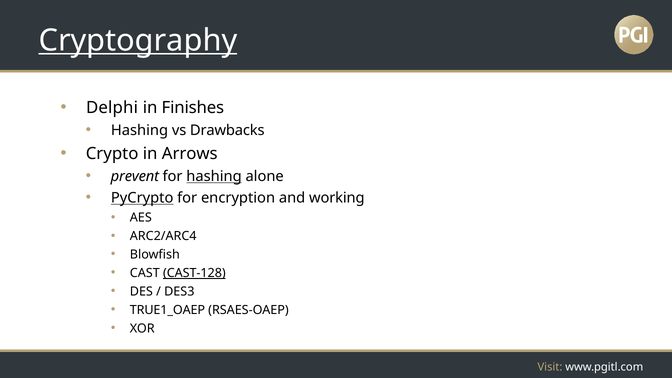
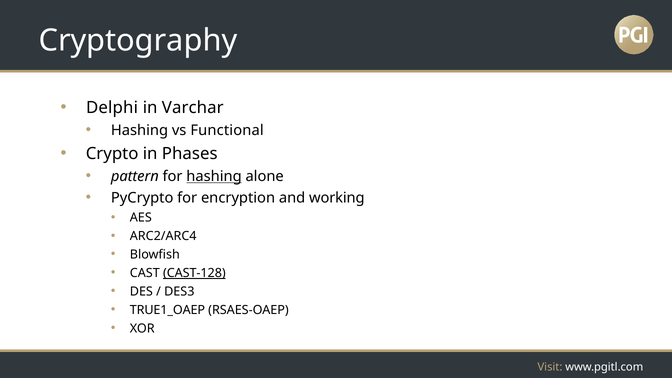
Cryptography underline: present -> none
Finishes: Finishes -> Varchar
Drawbacks: Drawbacks -> Functional
Arrows: Arrows -> Phases
prevent: prevent -> pattern
PyCrypto underline: present -> none
